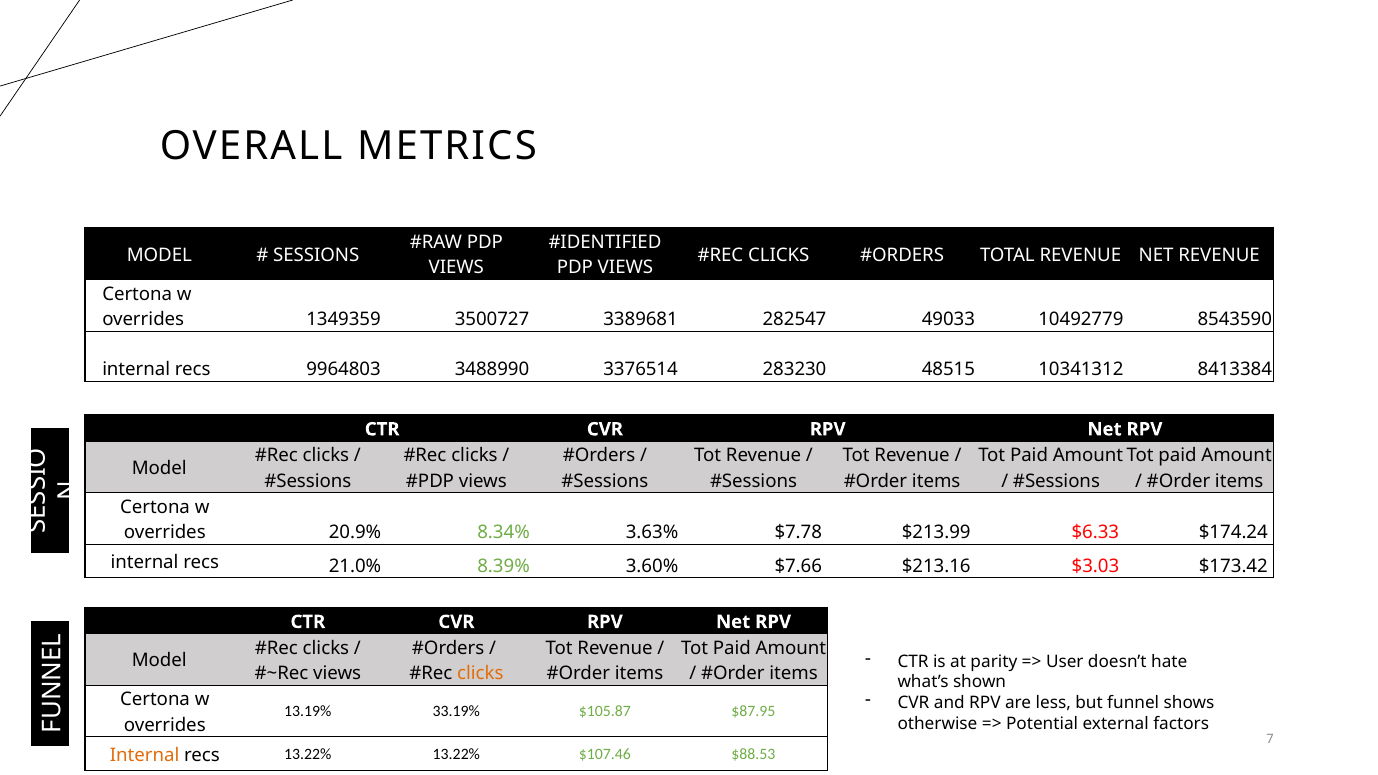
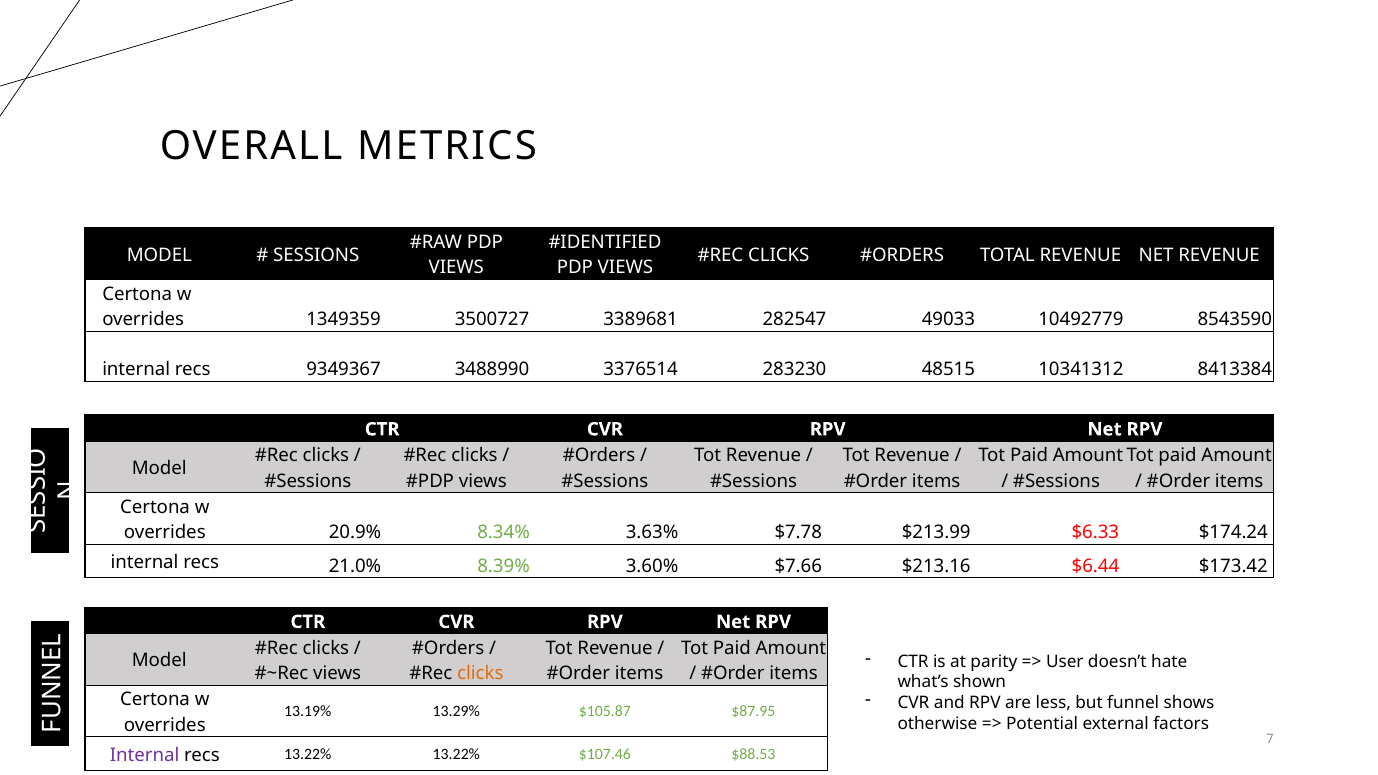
9964803: 9964803 -> 9349367
$3.03: $3.03 -> $6.44
33.19%: 33.19% -> 13.29%
Internal at (145, 755) colour: orange -> purple
